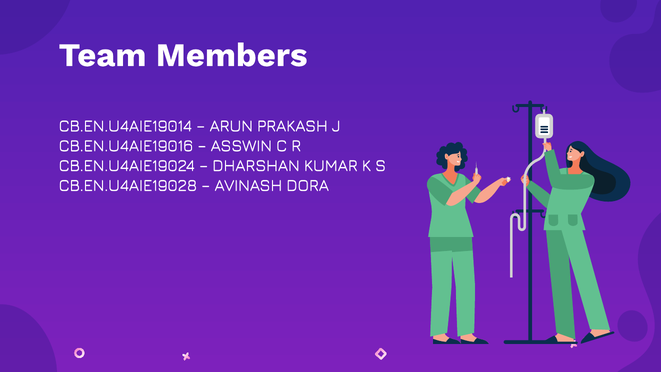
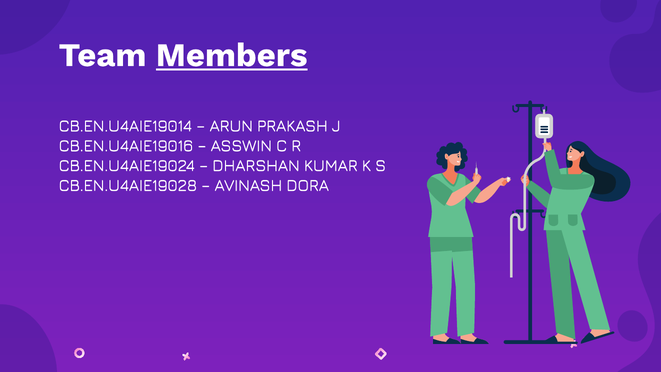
Members underline: none -> present
